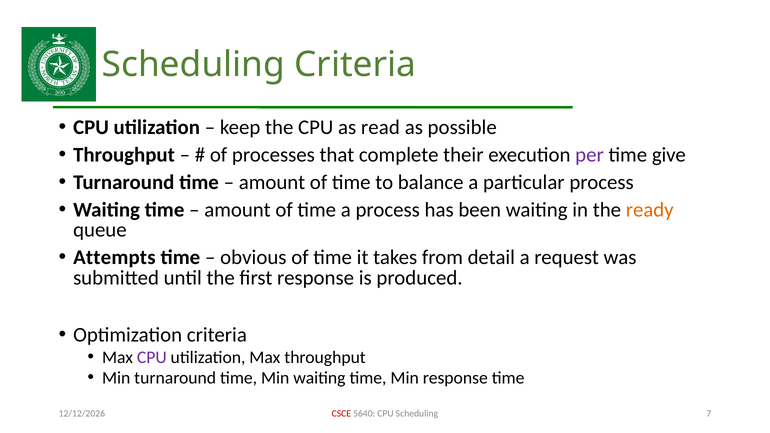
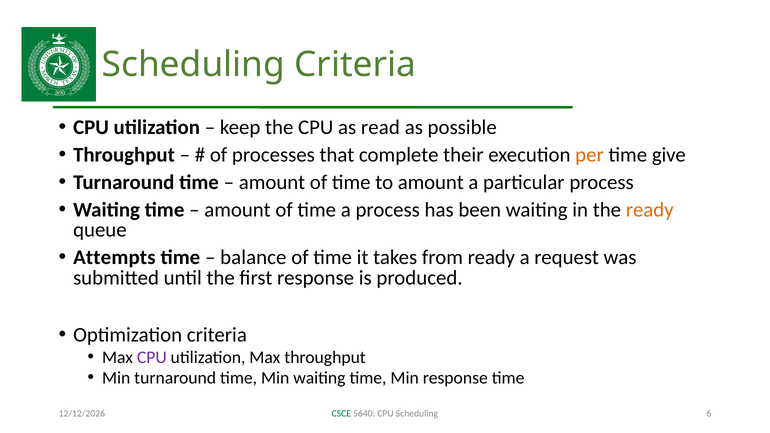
per colour: purple -> orange
to balance: balance -> amount
obvious: obvious -> balance
from detail: detail -> ready
CSCE colour: red -> green
7: 7 -> 6
